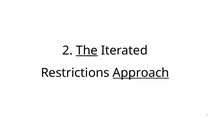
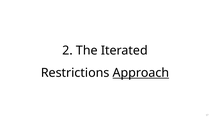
The underline: present -> none
